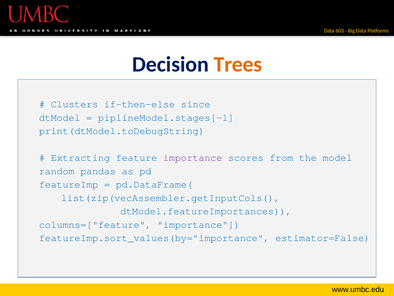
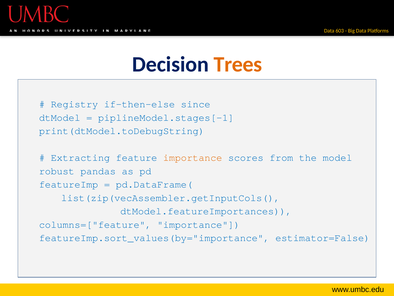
Clusters: Clusters -> Registry
importance at (193, 157) colour: purple -> orange
random: random -> robust
